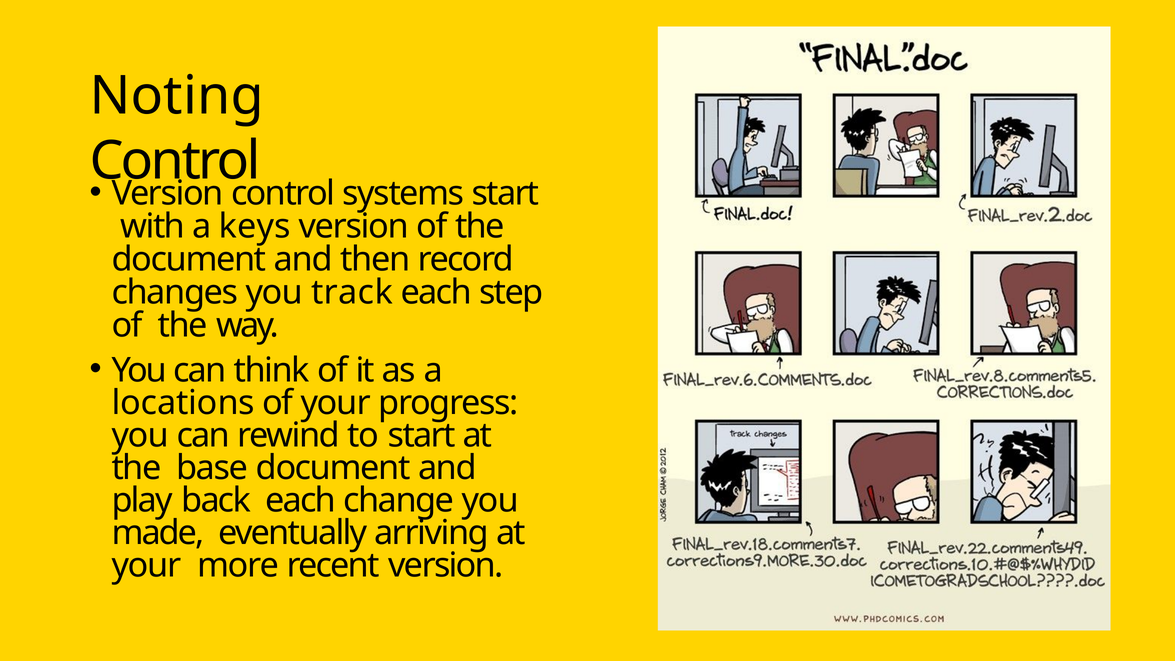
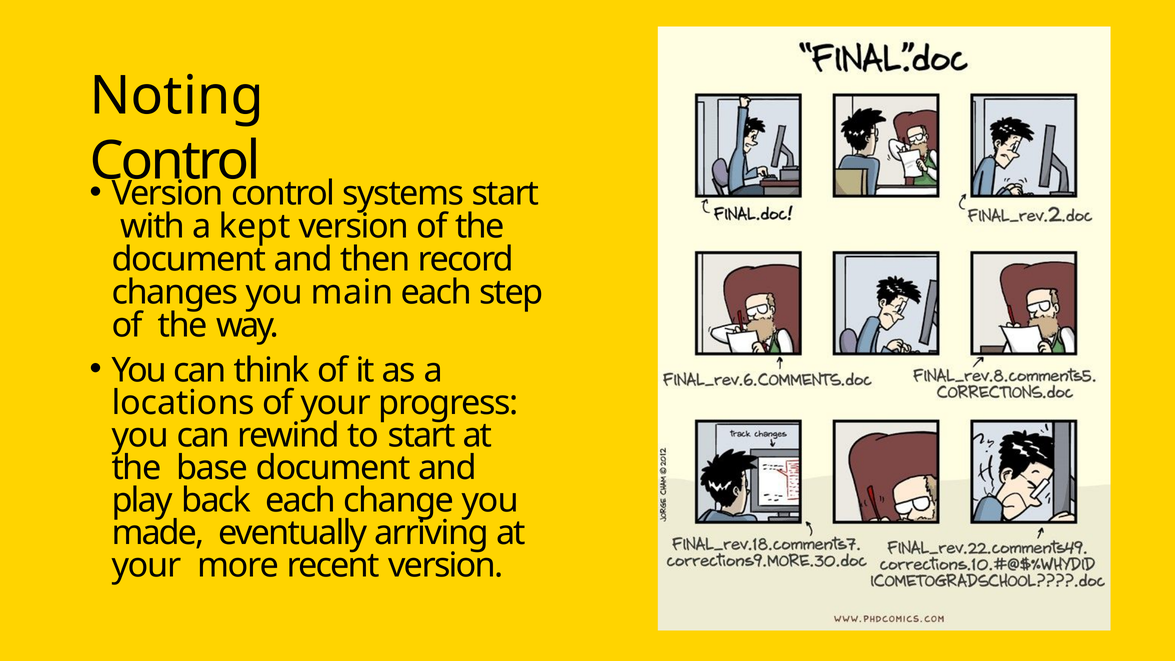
keys: keys -> kept
track: track -> main
